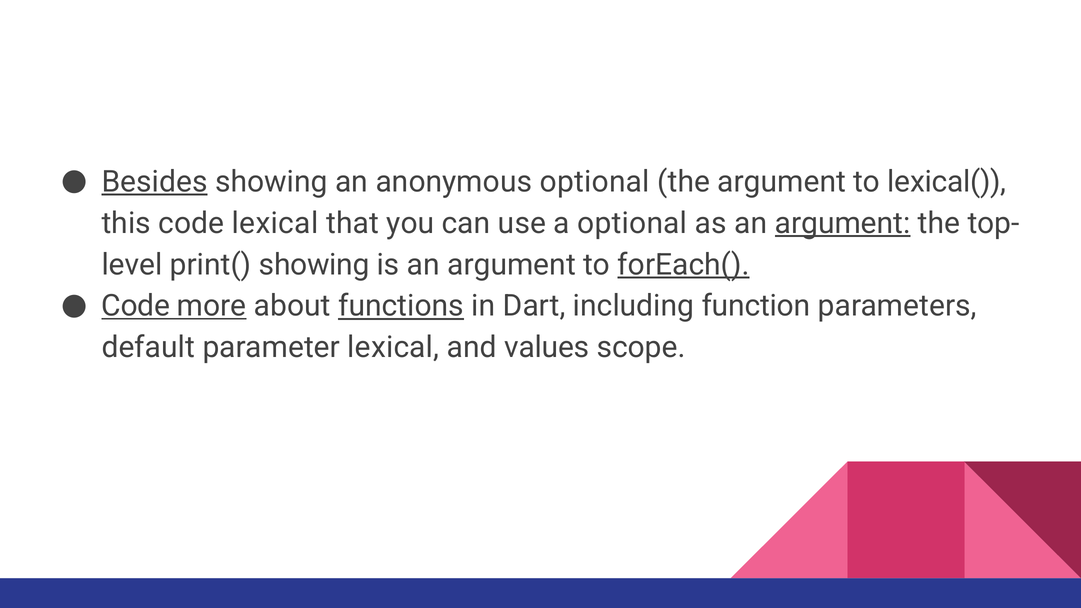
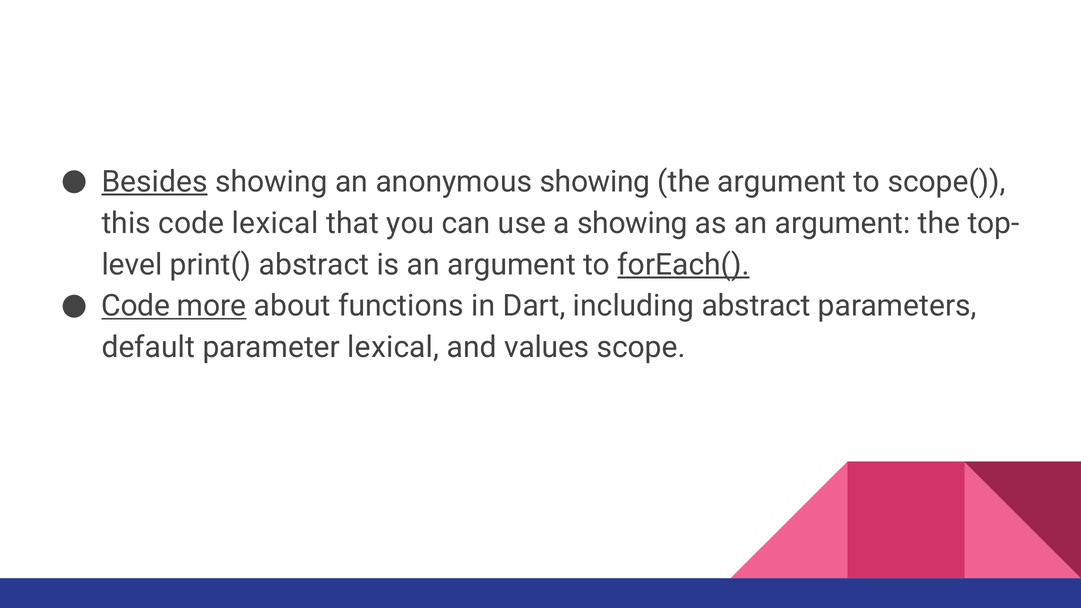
anonymous optional: optional -> showing
lexical(: lexical( -> scope(
a optional: optional -> showing
argument at (843, 223) underline: present -> none
print( showing: showing -> abstract
functions underline: present -> none
including function: function -> abstract
